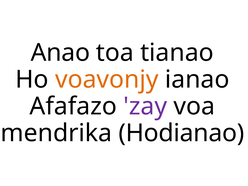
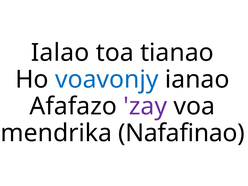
Anao: Anao -> Ialao
voavonjy colour: orange -> blue
Hodianao: Hodianao -> Nafafinao
